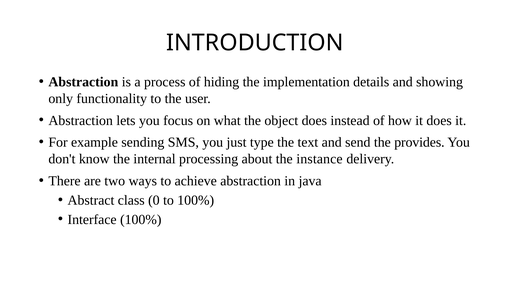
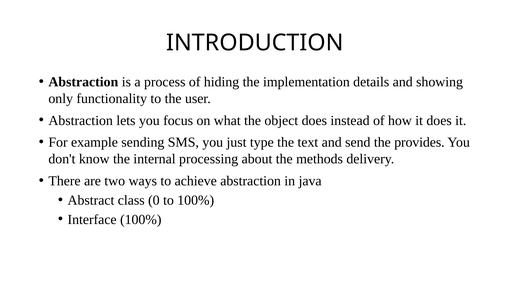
instance: instance -> methods
